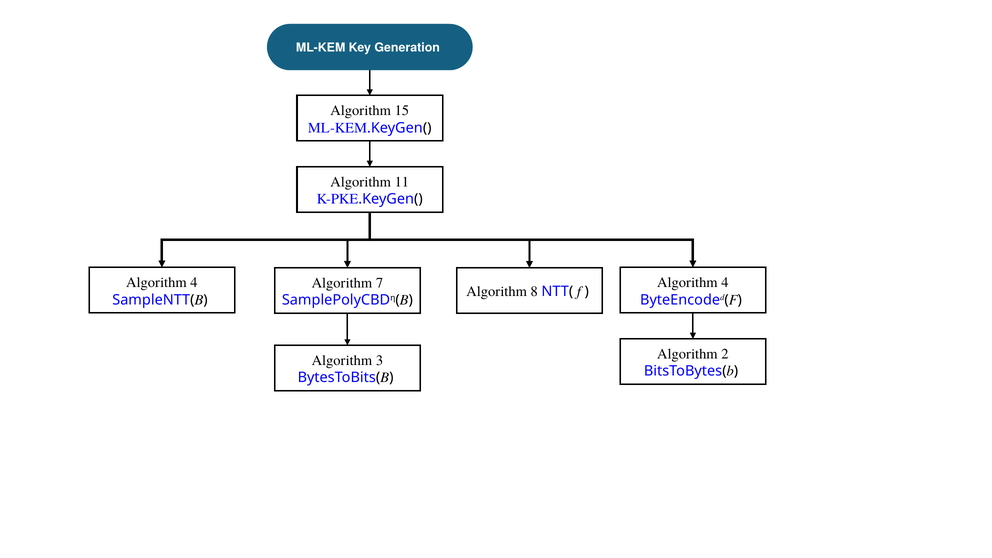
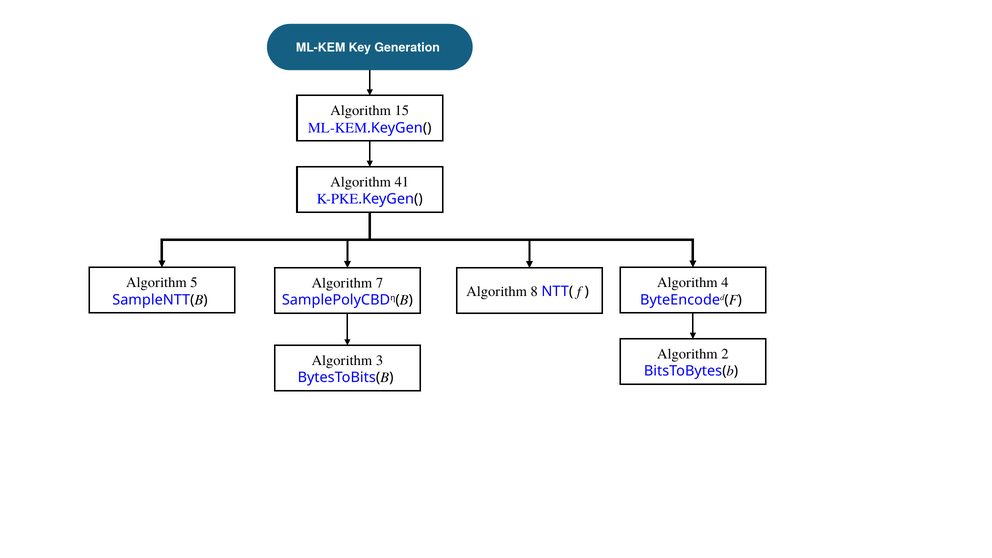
11: 11 -> 41
4 at (194, 282): 4 -> 5
